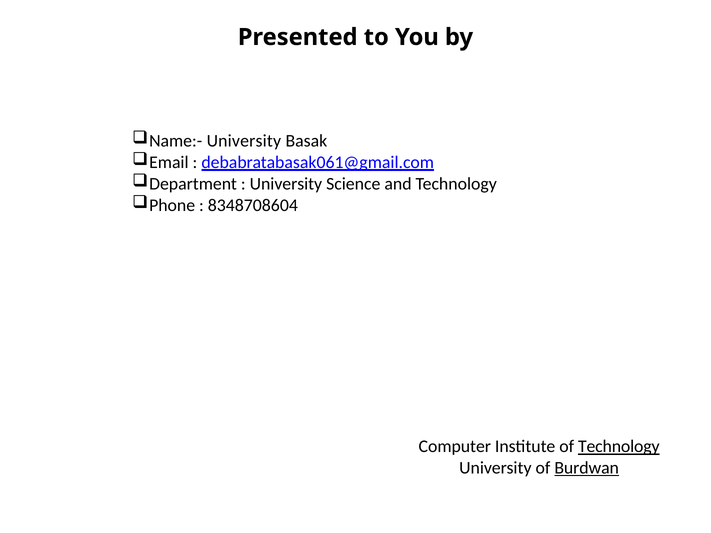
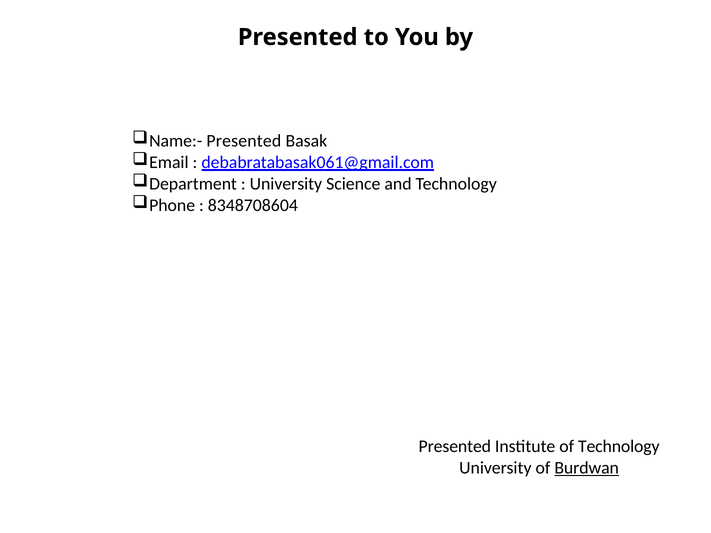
Name:- University: University -> Presented
Computer at (455, 447): Computer -> Presented
Technology at (619, 447) underline: present -> none
